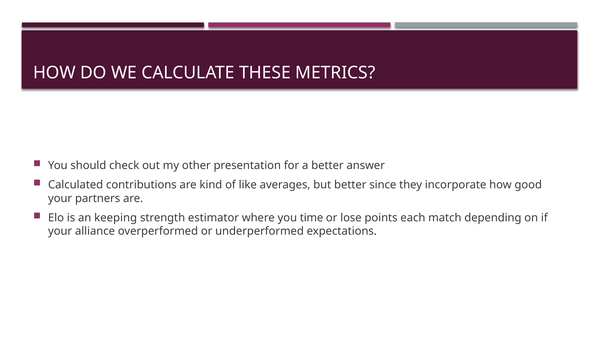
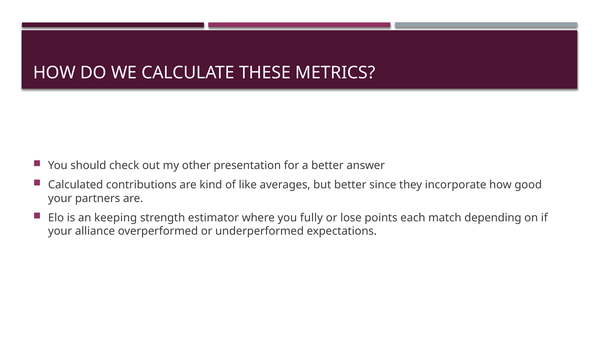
time: time -> fully
